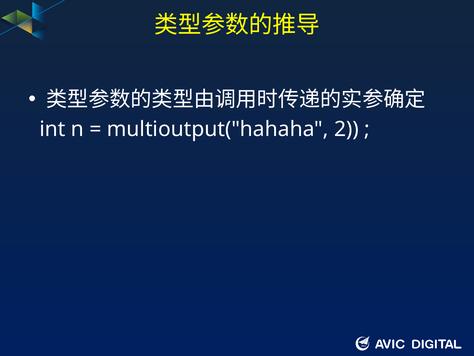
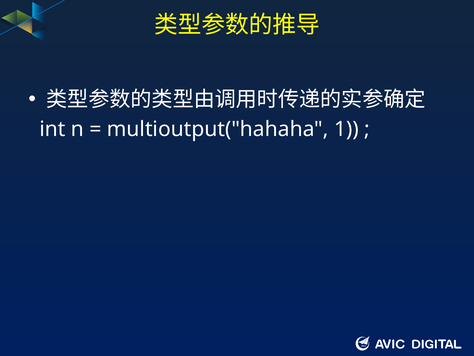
2: 2 -> 1
